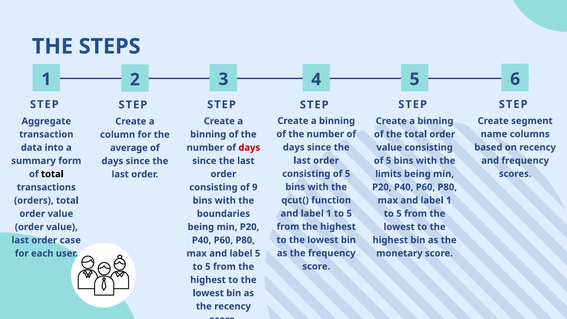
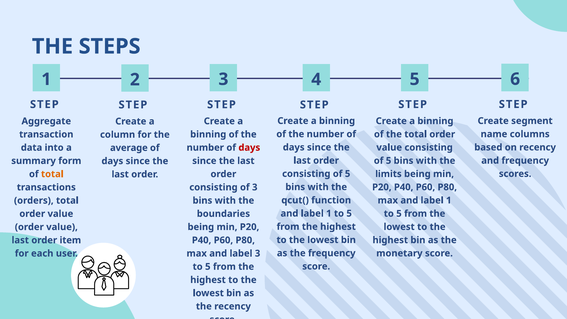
total at (52, 174) colour: black -> orange
of 9: 9 -> 3
case: case -> item
label 5: 5 -> 3
